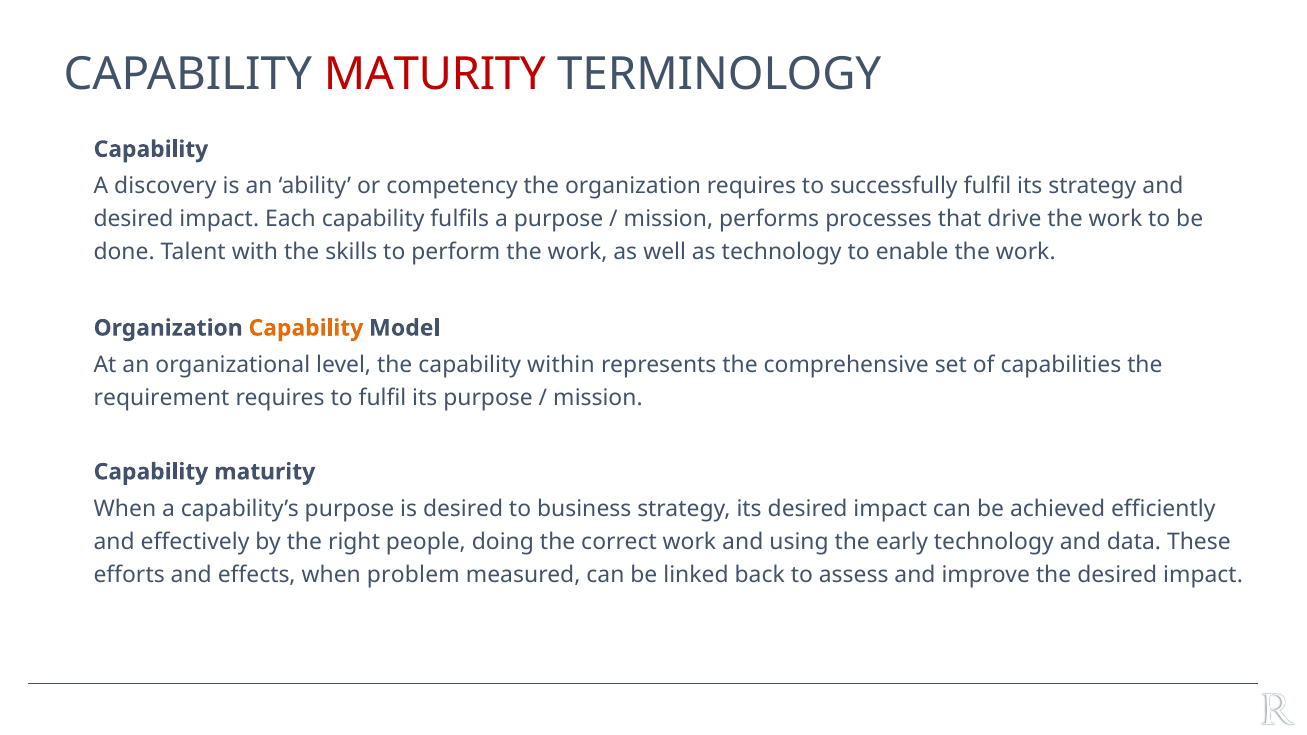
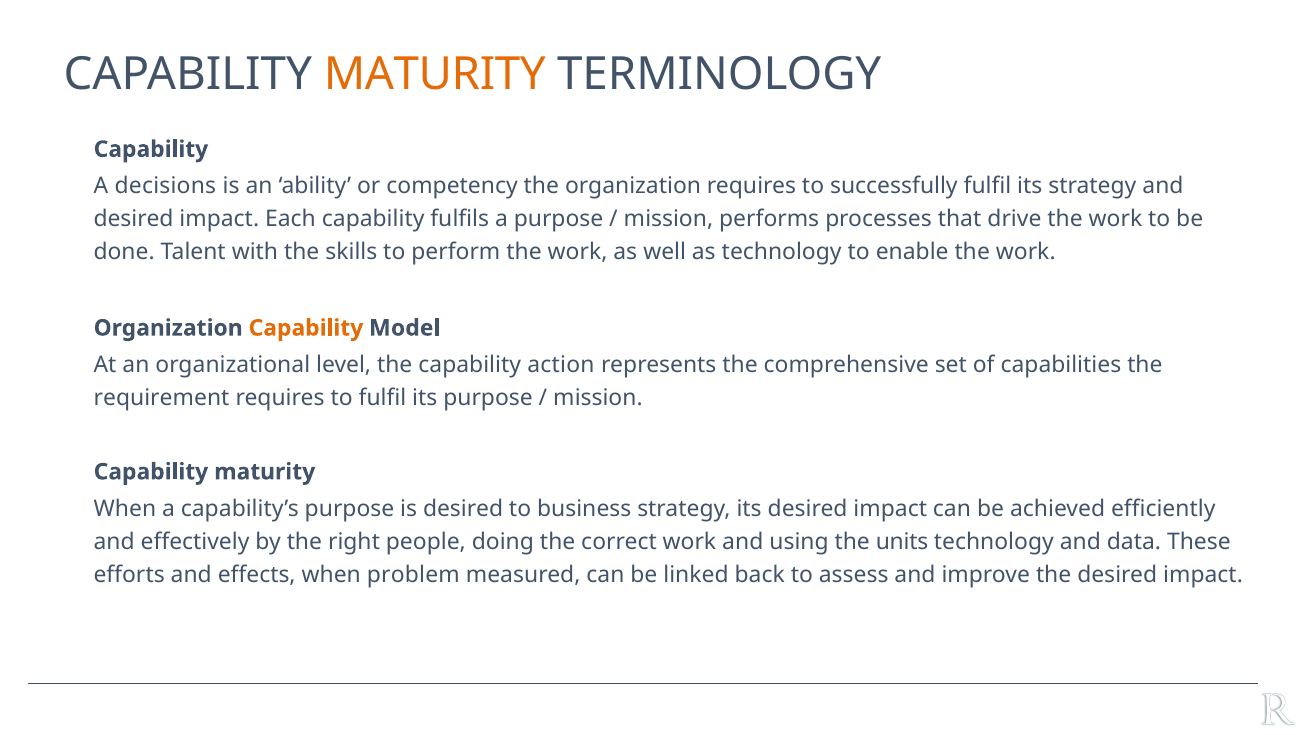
MATURITY at (435, 75) colour: red -> orange
discovery: discovery -> decisions
within: within -> action
early: early -> units
